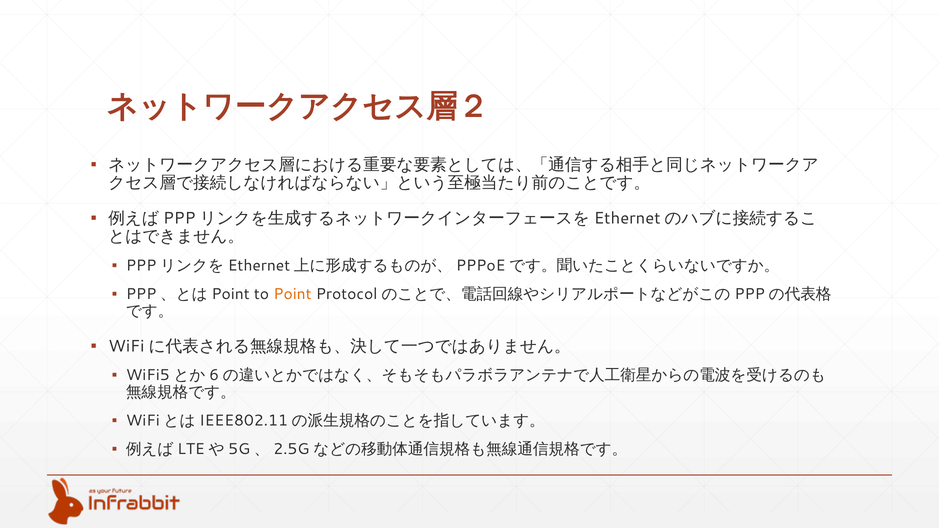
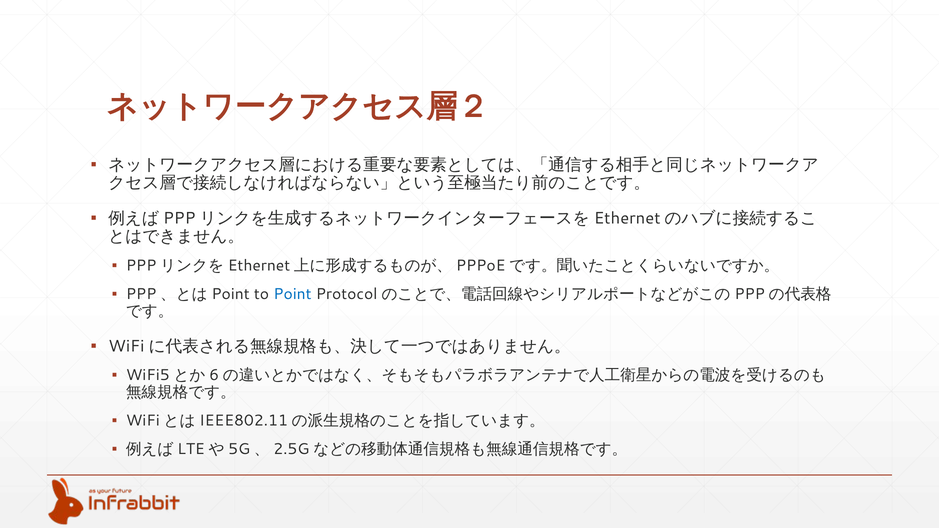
Point colour: orange -> blue
